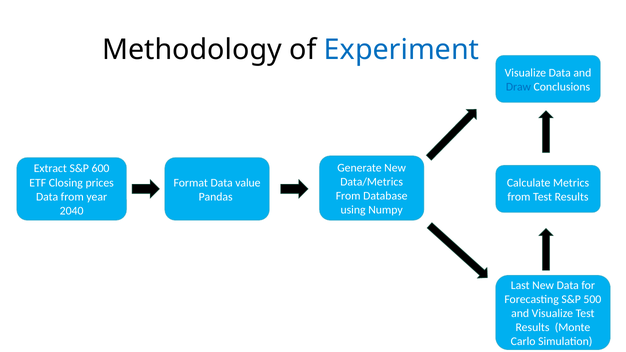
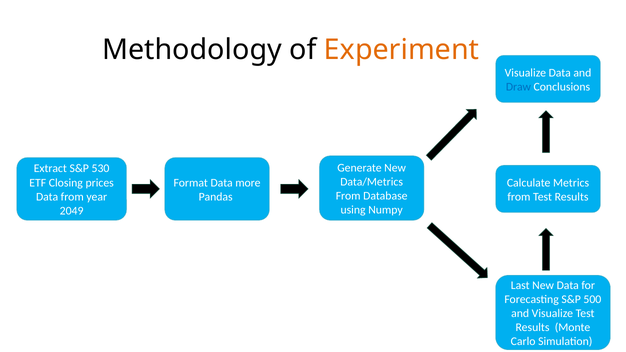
Experiment colour: blue -> orange
600: 600 -> 530
value: value -> more
2040: 2040 -> 2049
